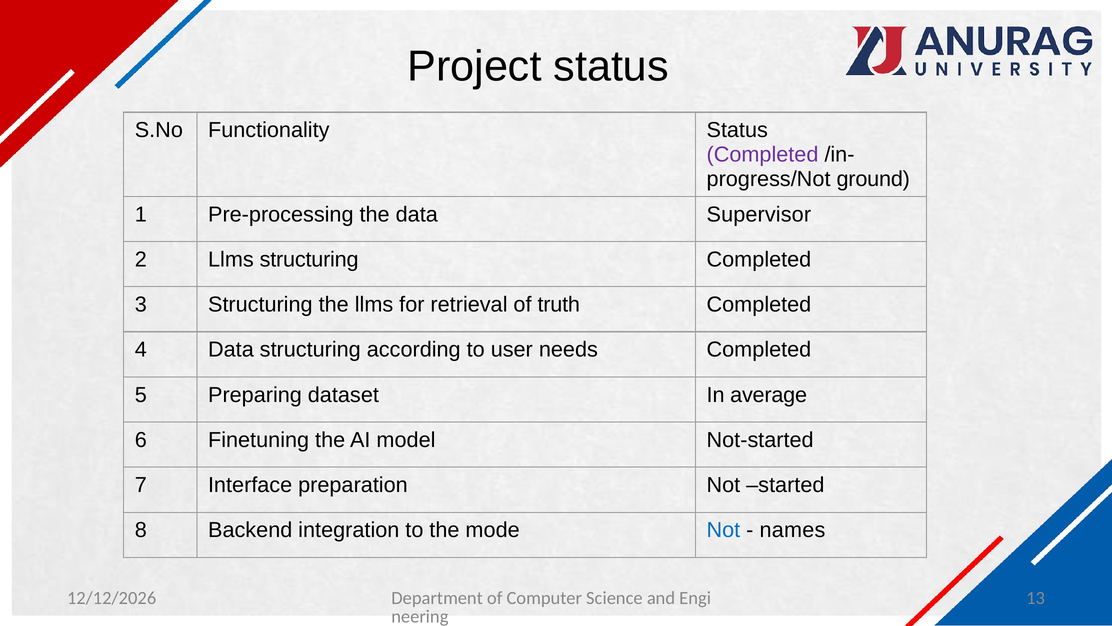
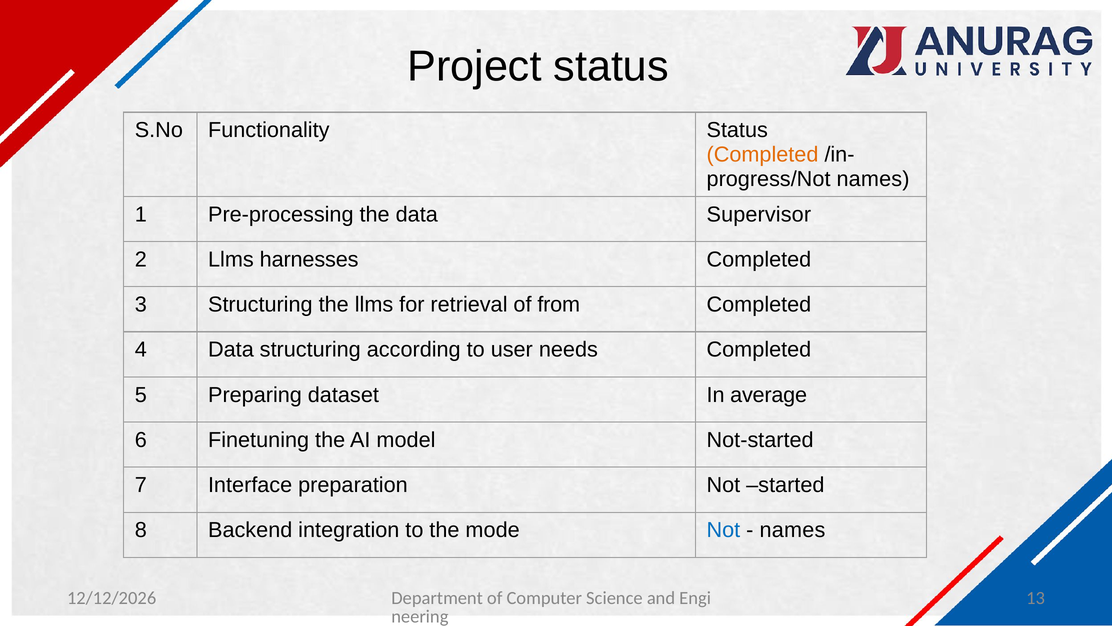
Completed at (763, 155) colour: purple -> orange
ground at (873, 179): ground -> names
Llms structuring: structuring -> harnesses
truth: truth -> from
